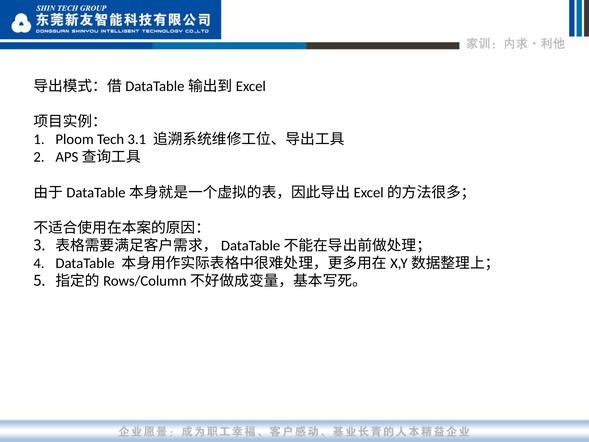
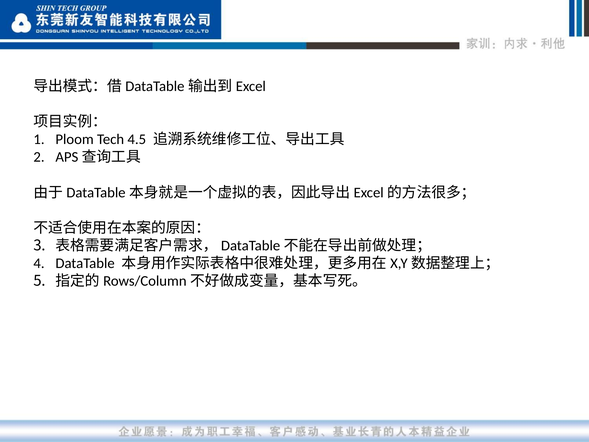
3.1: 3.1 -> 4.5
